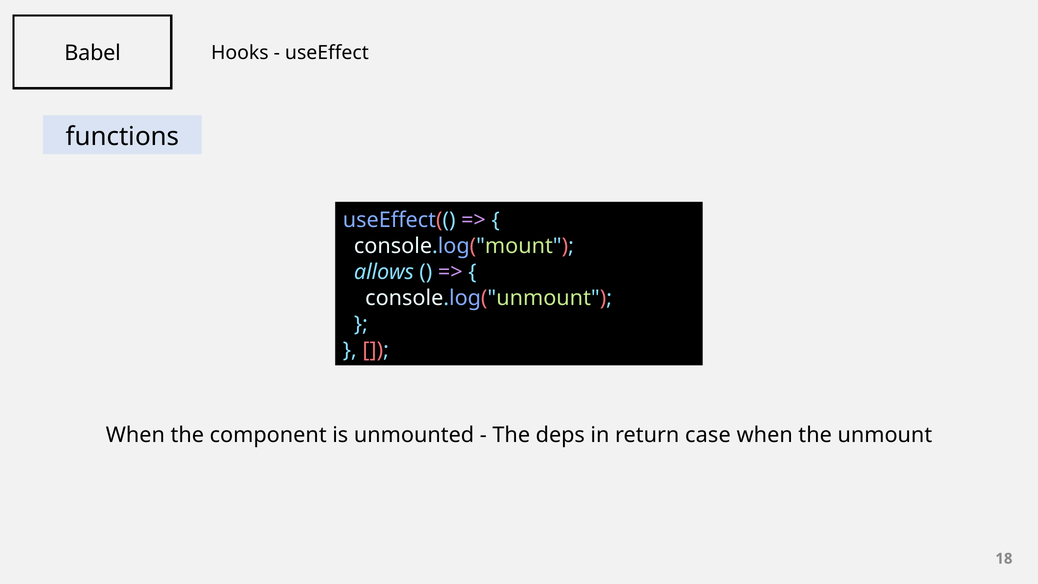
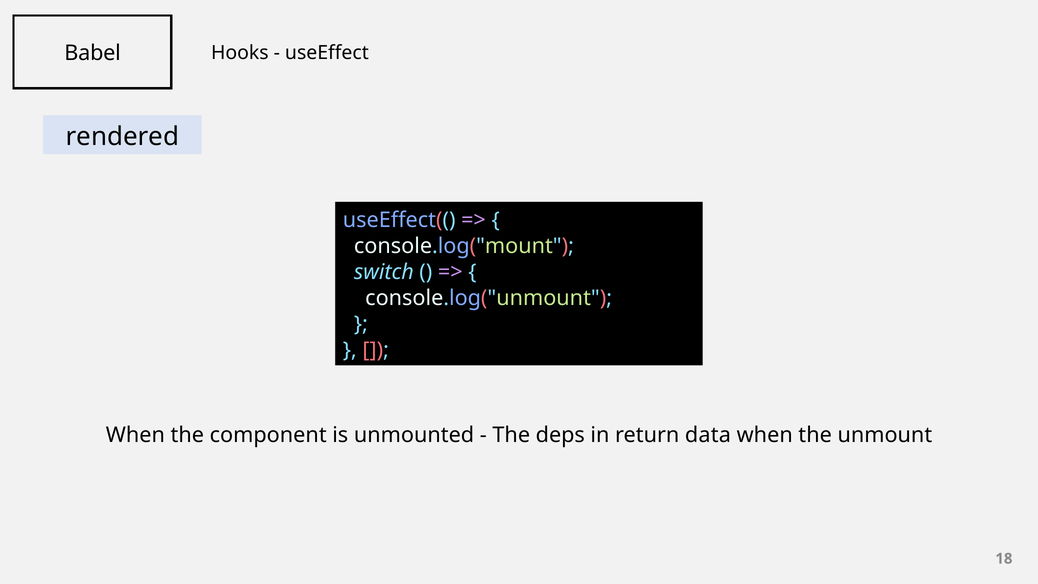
functions: functions -> rendered
allows: allows -> switch
case: case -> data
